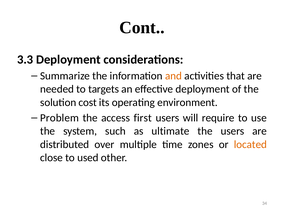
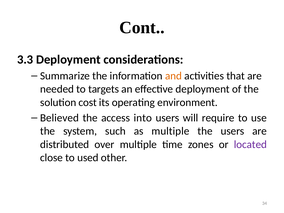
Problem: Problem -> Believed
first: first -> into
as ultimate: ultimate -> multiple
located colour: orange -> purple
